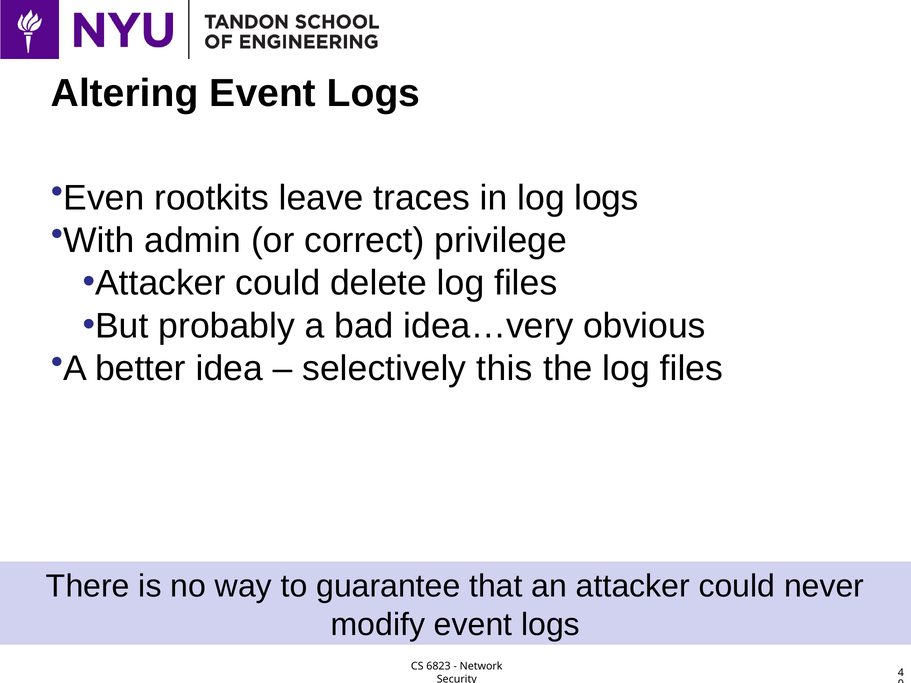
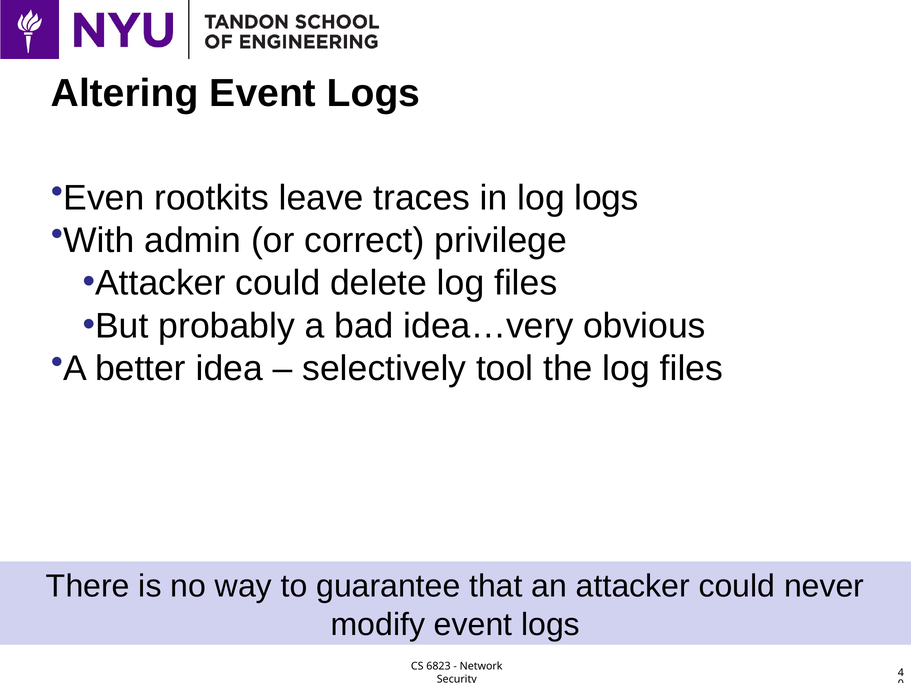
this: this -> tool
